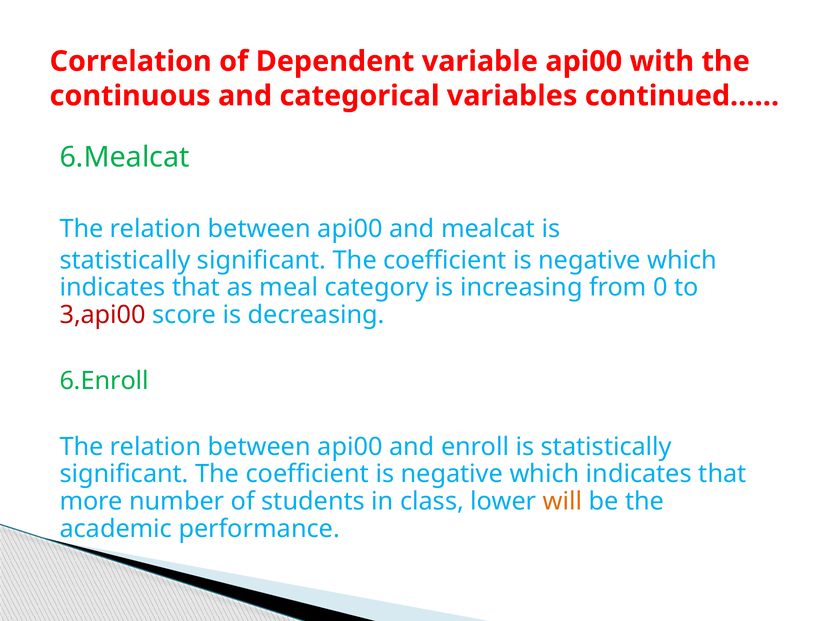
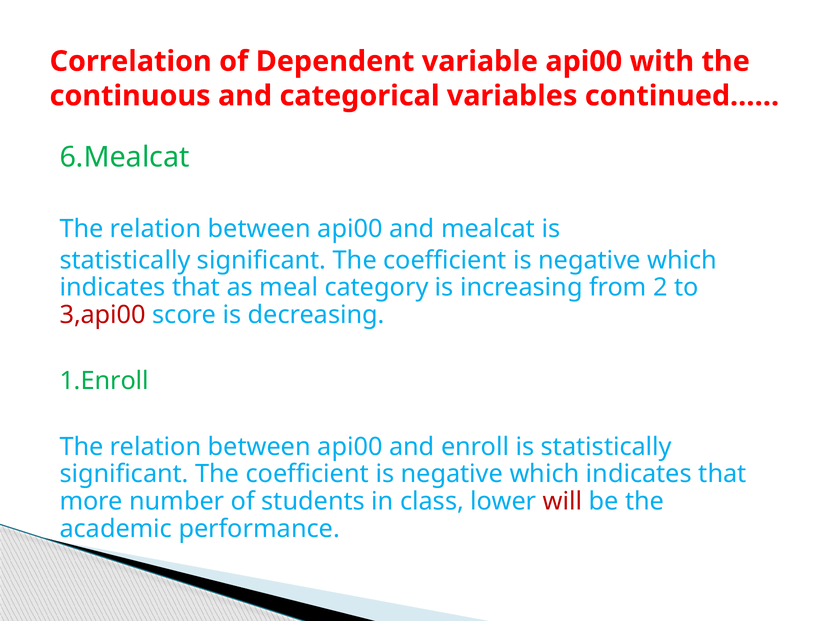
0: 0 -> 2
6.Enroll: 6.Enroll -> 1.Enroll
will colour: orange -> red
